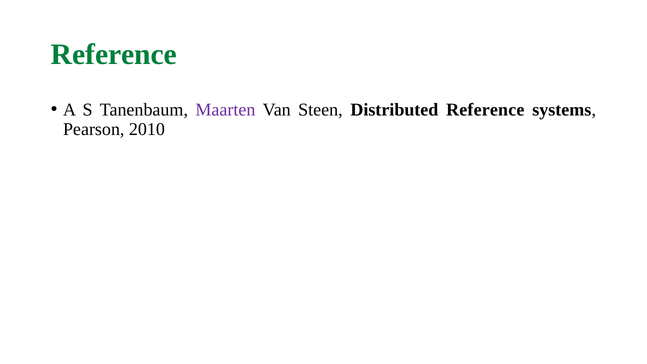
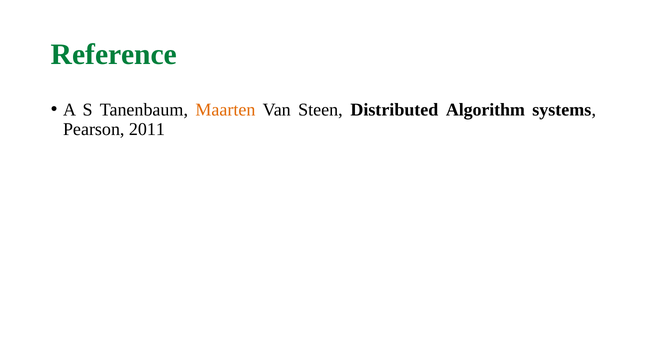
Maarten colour: purple -> orange
Distributed Reference: Reference -> Algorithm
2010: 2010 -> 2011
